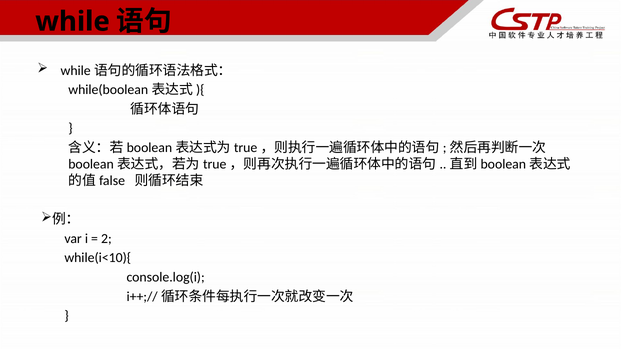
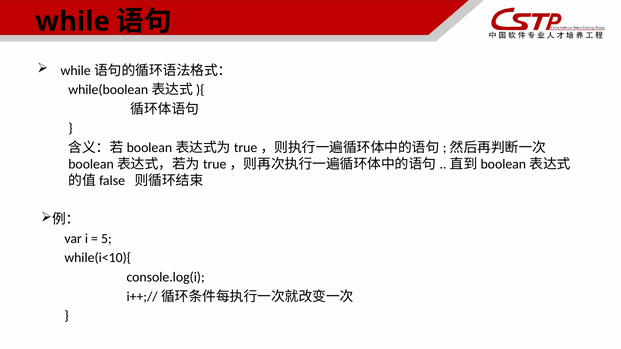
2: 2 -> 5
